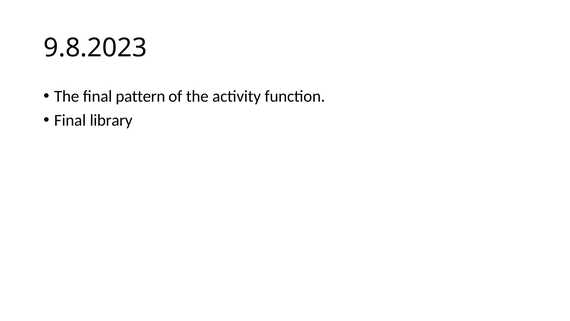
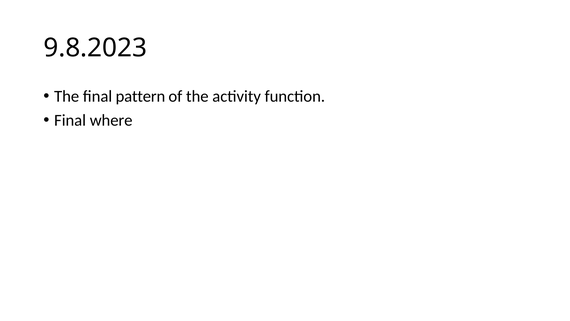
library: library -> where
